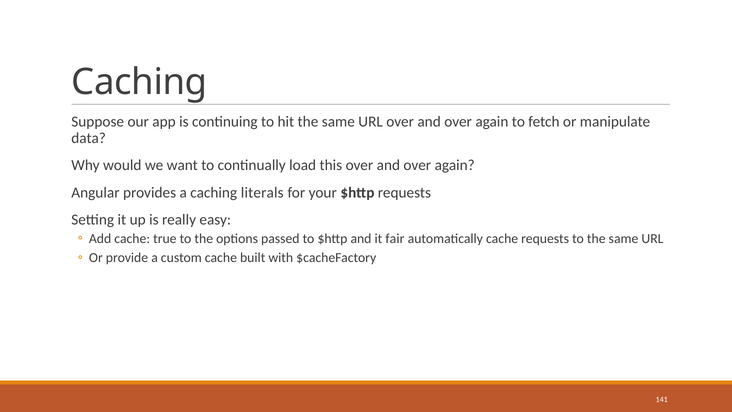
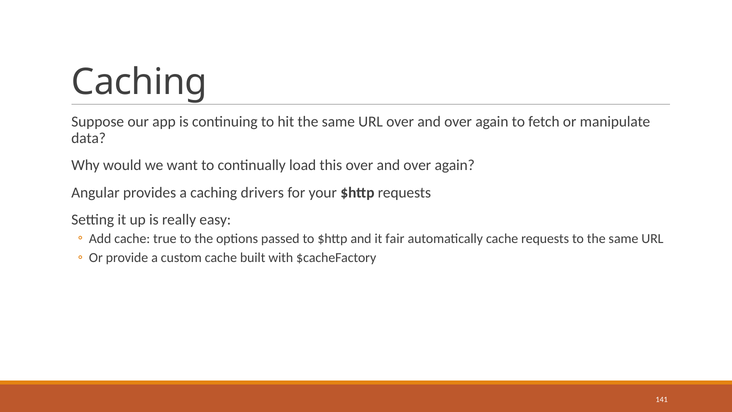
literals: literals -> drivers
